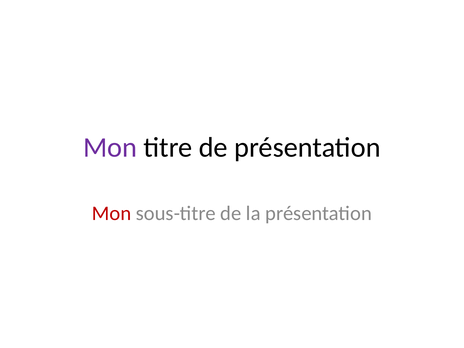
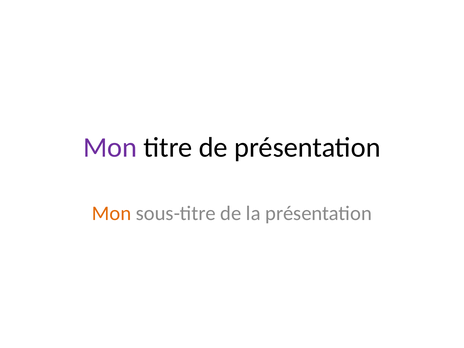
Mon at (112, 213) colour: red -> orange
